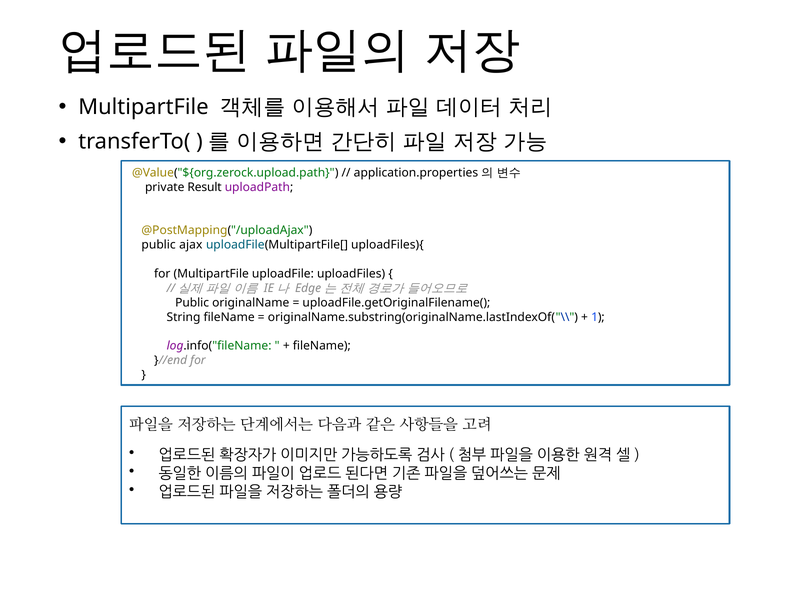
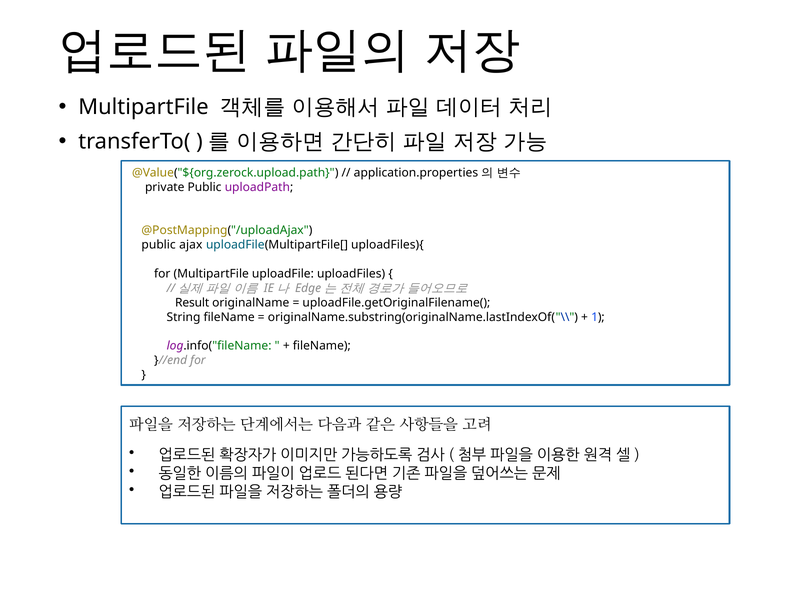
private Result: Result -> Public
Public at (192, 303): Public -> Result
